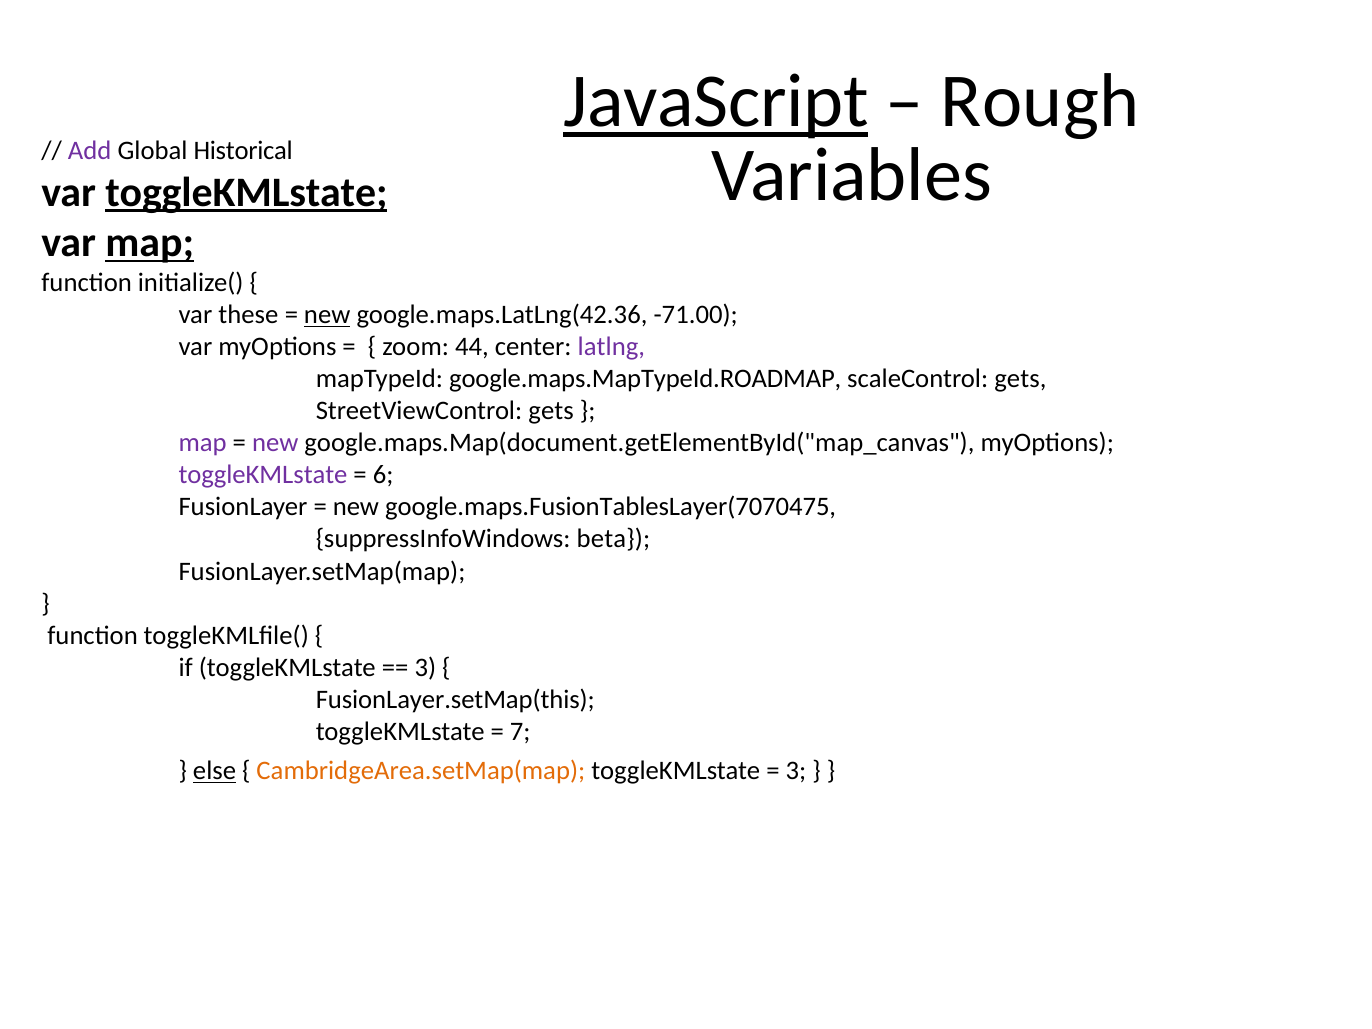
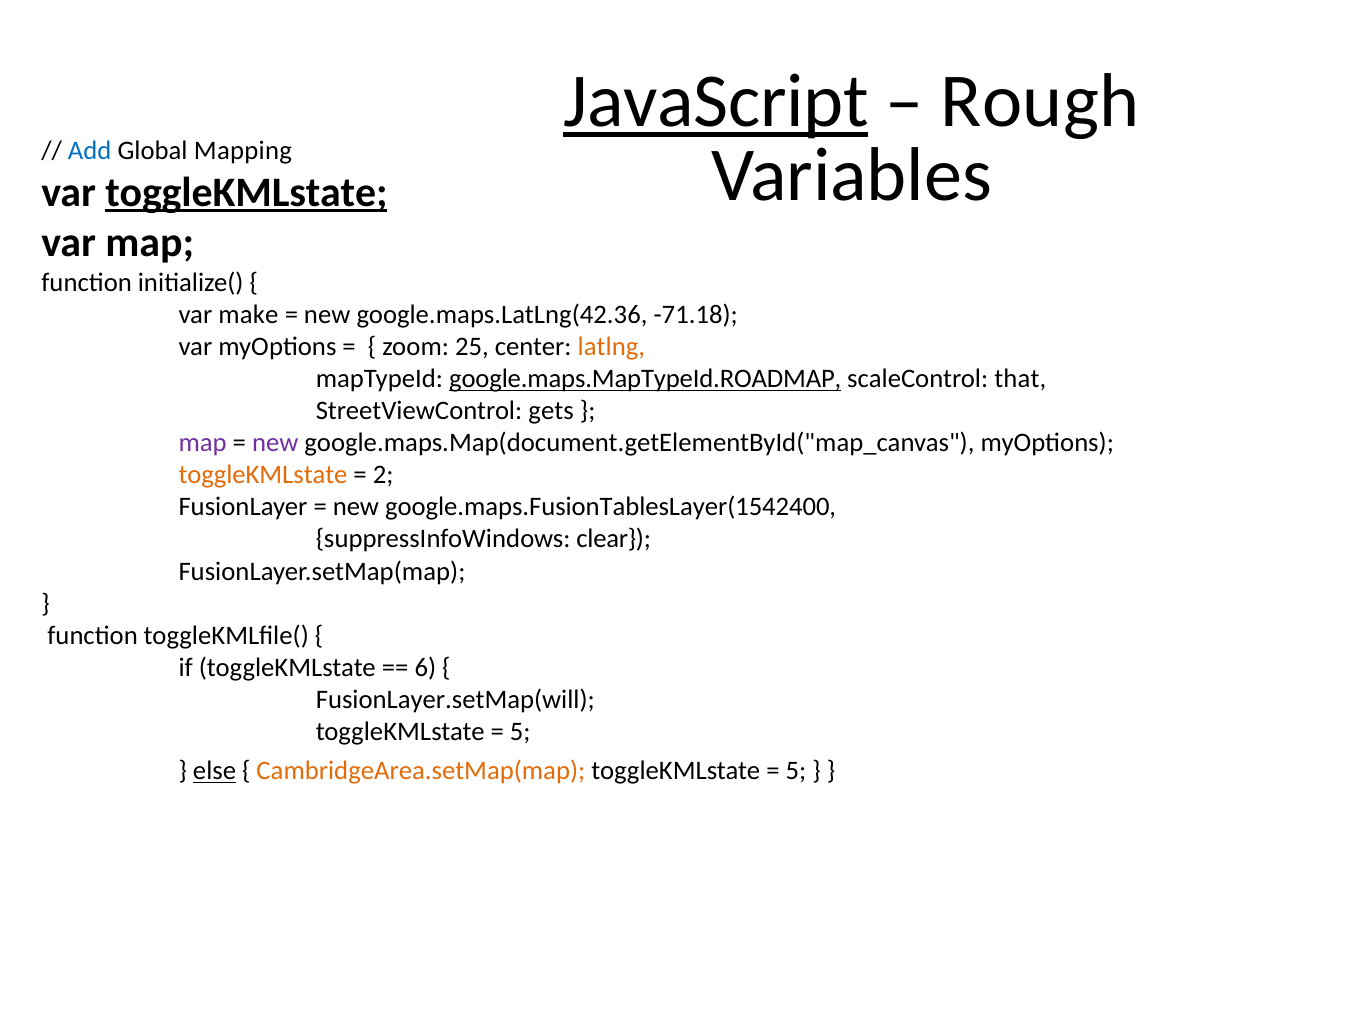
Add colour: purple -> blue
Historical: Historical -> Mapping
map at (150, 243) underline: present -> none
these: these -> make
new at (327, 315) underline: present -> none
-71.00: -71.00 -> -71.18
44: 44 -> 25
latlng colour: purple -> orange
google.maps.MapTypeId.ROADMAP underline: none -> present
scaleControl gets: gets -> that
toggleKMLstate at (263, 475) colour: purple -> orange
6: 6 -> 2
google.maps.FusionTablesLayer(7070475: google.maps.FusionTablesLayer(7070475 -> google.maps.FusionTablesLayer(1542400
beta: beta -> clear
3 at (425, 667): 3 -> 6
FusionLayer.setMap(this: FusionLayer.setMap(this -> FusionLayer.setMap(will
7 at (520, 731): 7 -> 5
3 at (796, 771): 3 -> 5
